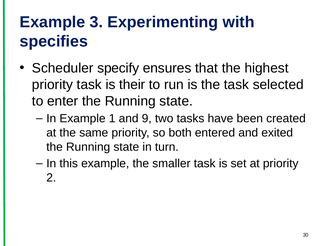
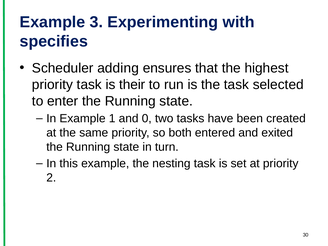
specify: specify -> adding
9: 9 -> 0
smaller: smaller -> nesting
